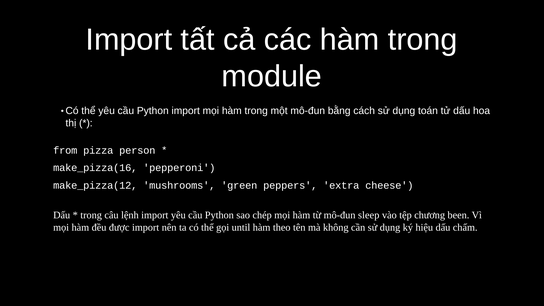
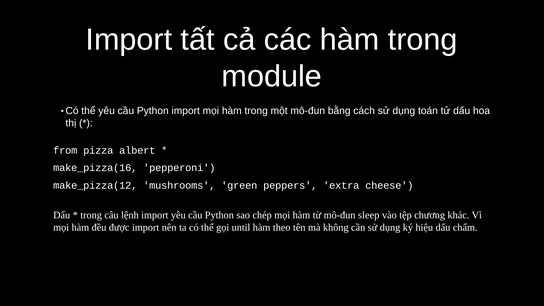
person: person -> albert
been: been -> khác
